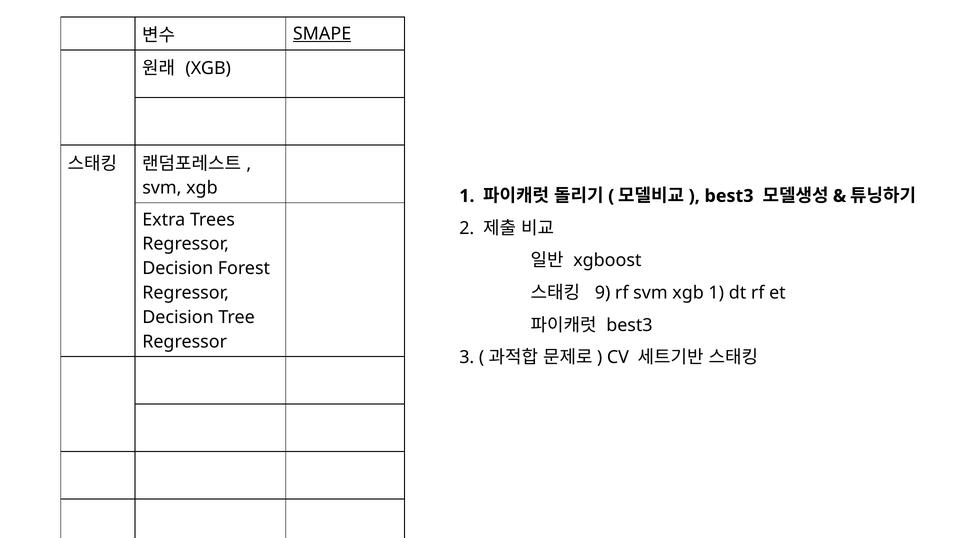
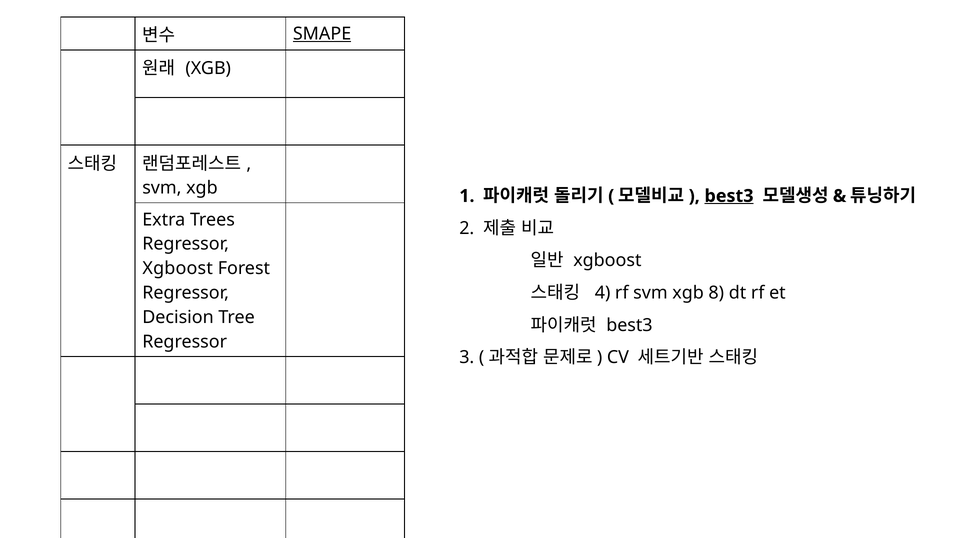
best3 at (729, 196) underline: none -> present
Decision at (178, 268): Decision -> Xgboost
9: 9 -> 4
xgb 1: 1 -> 8
